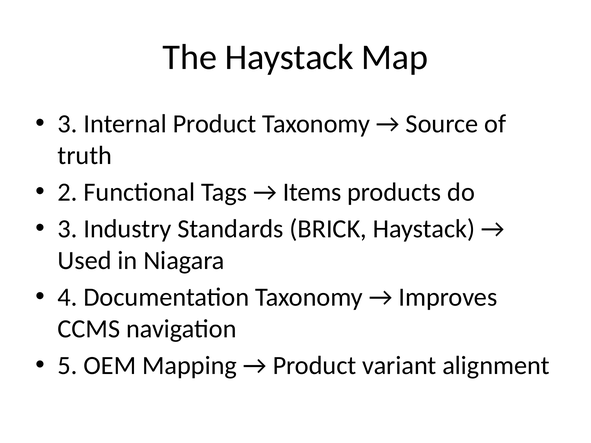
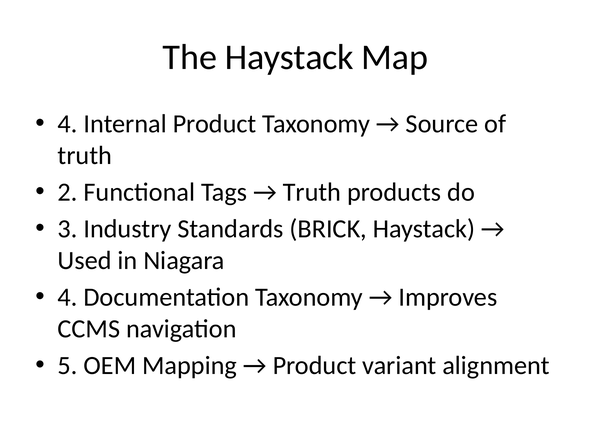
3 at (68, 124): 3 -> 4
Items at (312, 192): Items -> Truth
